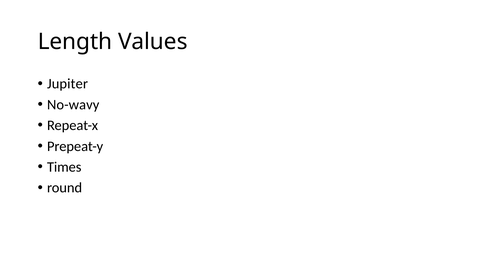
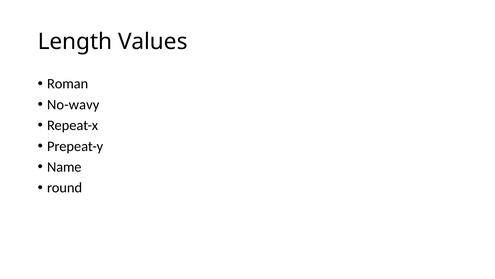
Jupiter: Jupiter -> Roman
Times: Times -> Name
